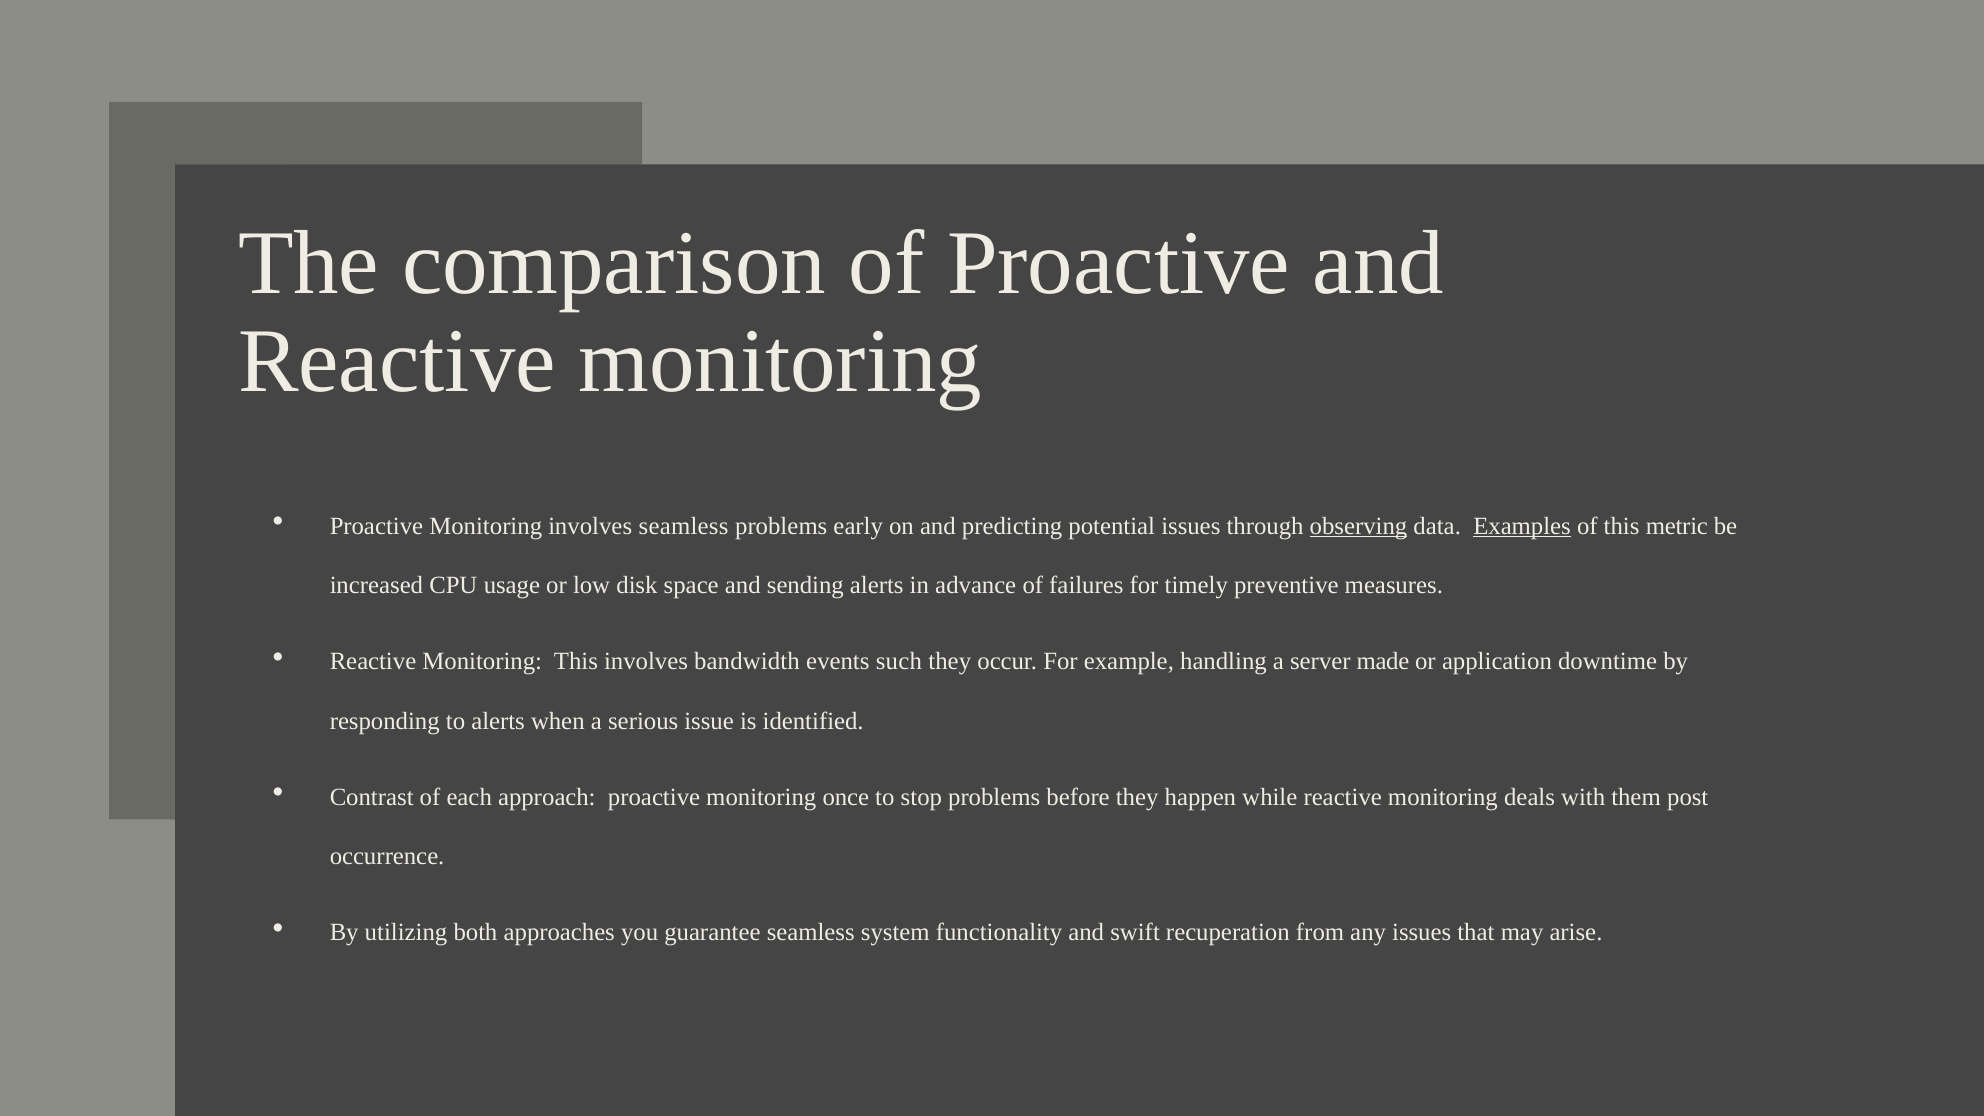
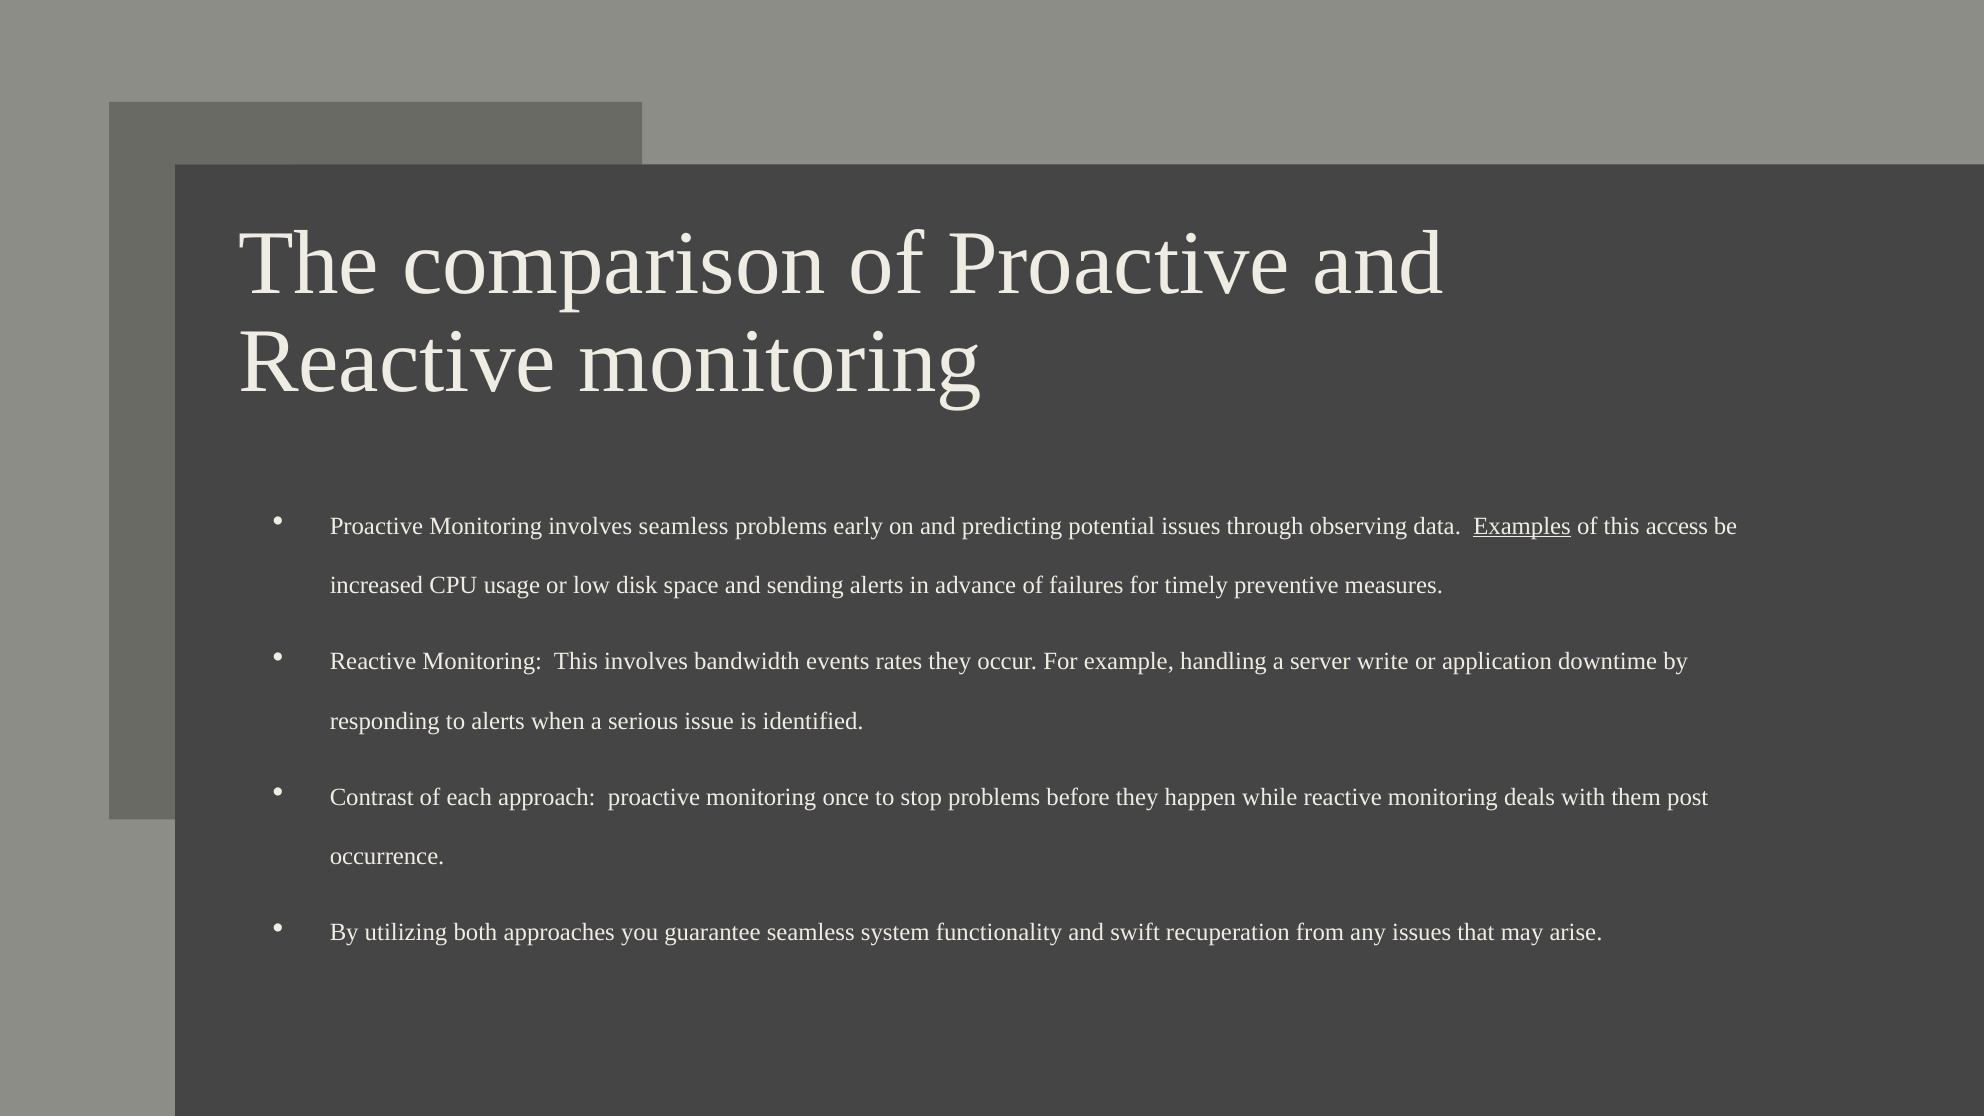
observing underline: present -> none
metric: metric -> access
such: such -> rates
made: made -> write
